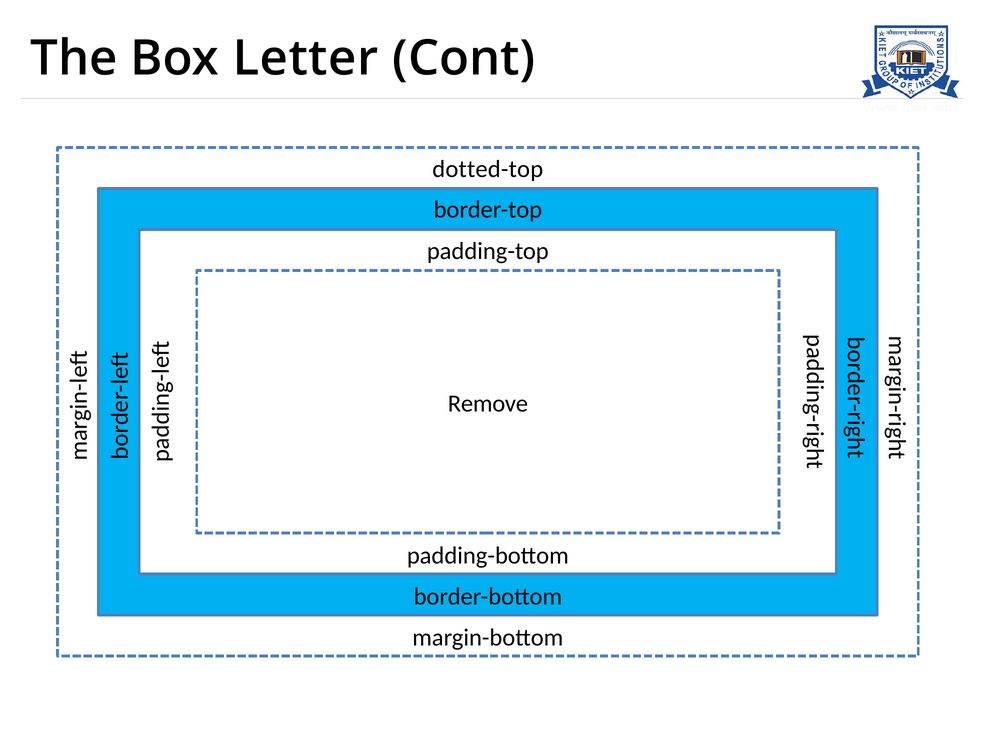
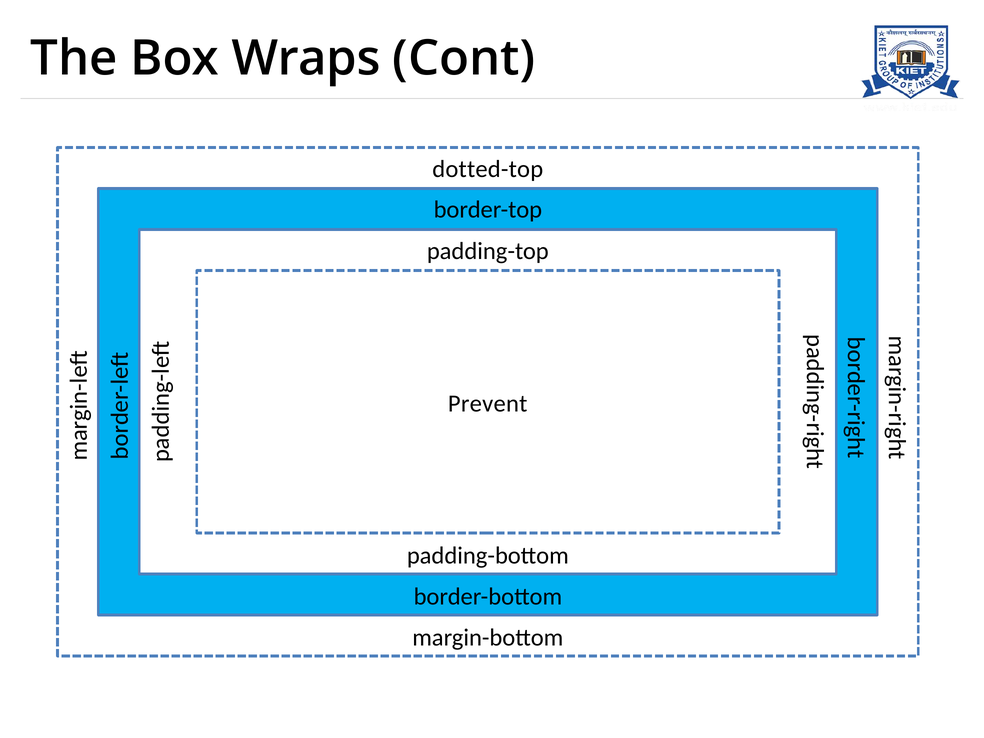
Letter: Letter -> Wraps
Remove: Remove -> Prevent
